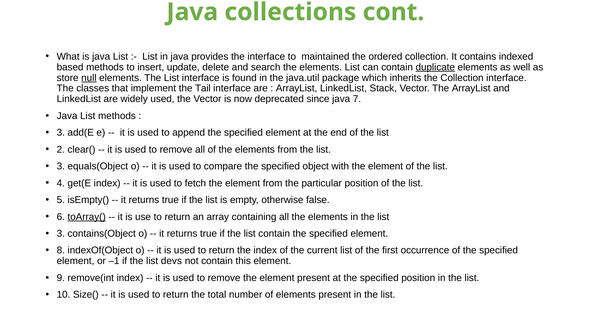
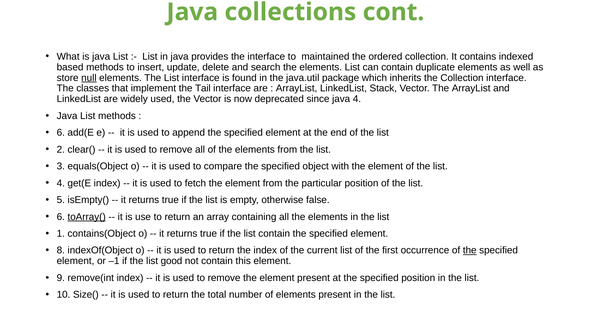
duplicate underline: present -> none
java 7: 7 -> 4
3 at (61, 132): 3 -> 6
3 at (61, 233): 3 -> 1
the at (470, 250) underline: none -> present
devs: devs -> good
